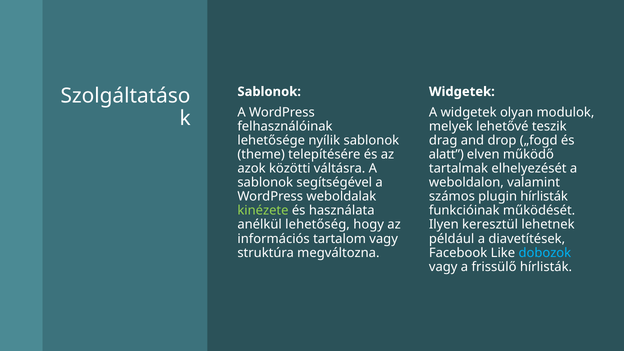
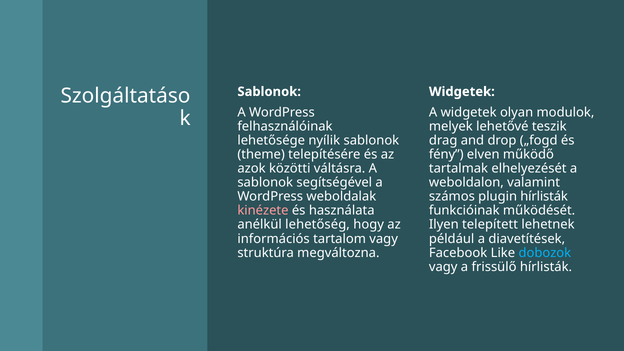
alatt: alatt -> fény
kinézete colour: light green -> pink
keresztül: keresztül -> telepített
